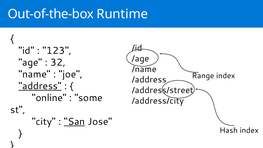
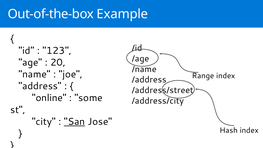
Runtime: Runtime -> Example
32: 32 -> 20
address underline: present -> none
